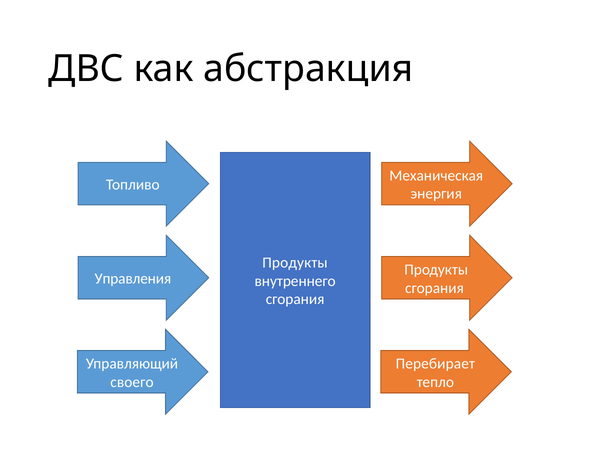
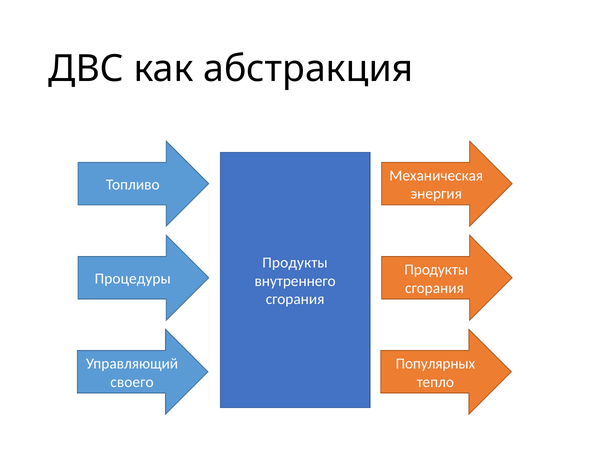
Управления: Управления -> Процедуры
Перебирает: Перебирает -> Популярных
